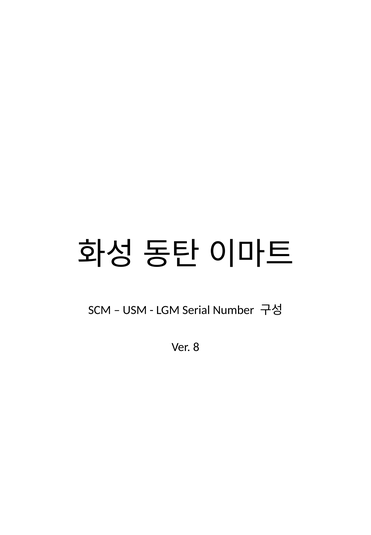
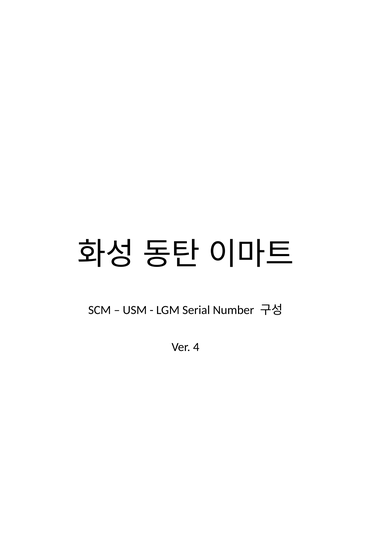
8: 8 -> 4
